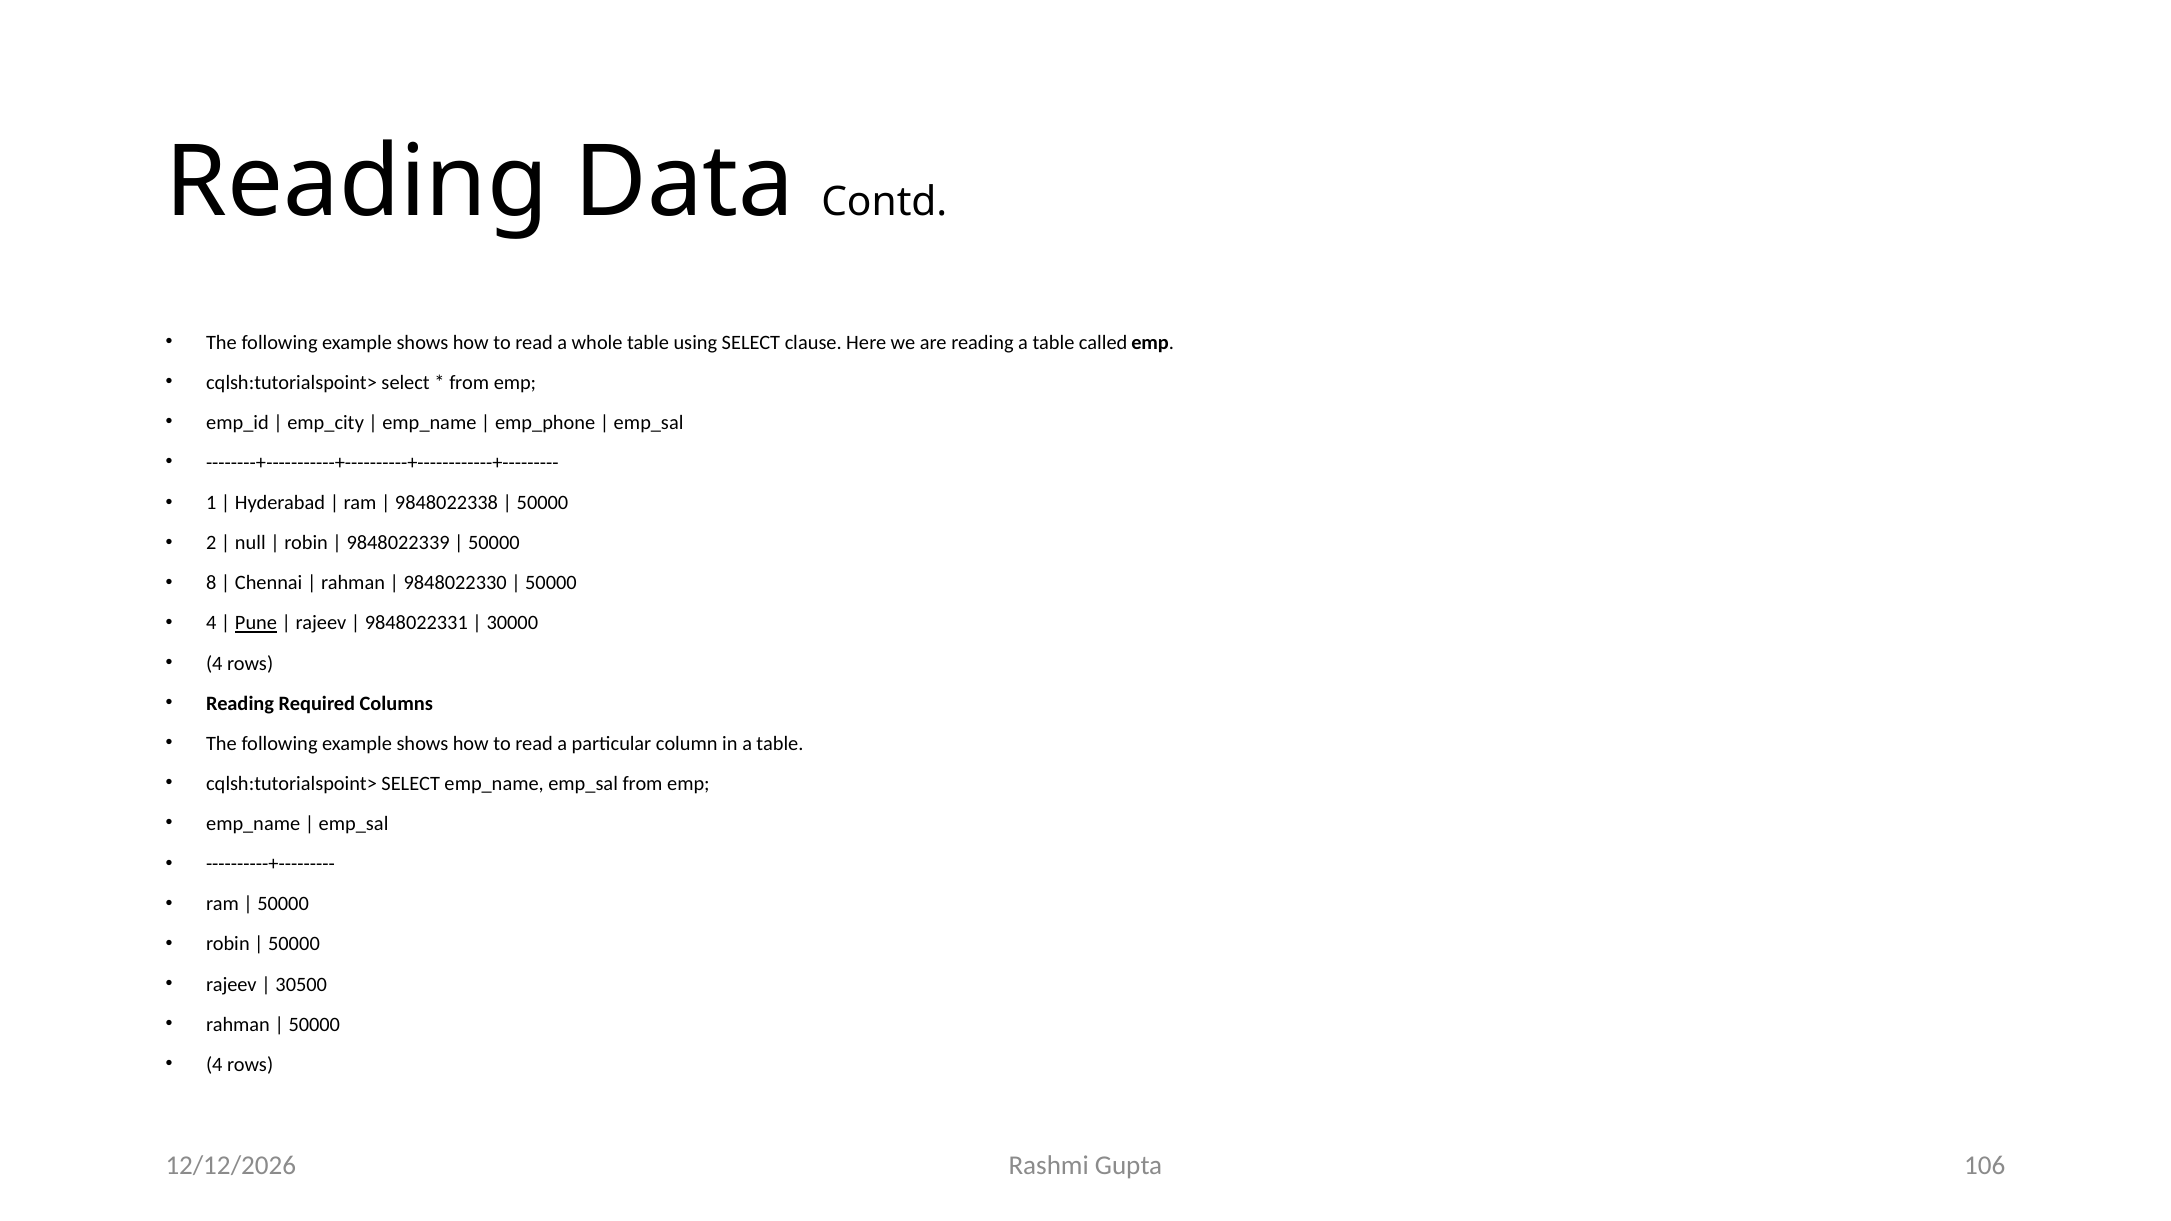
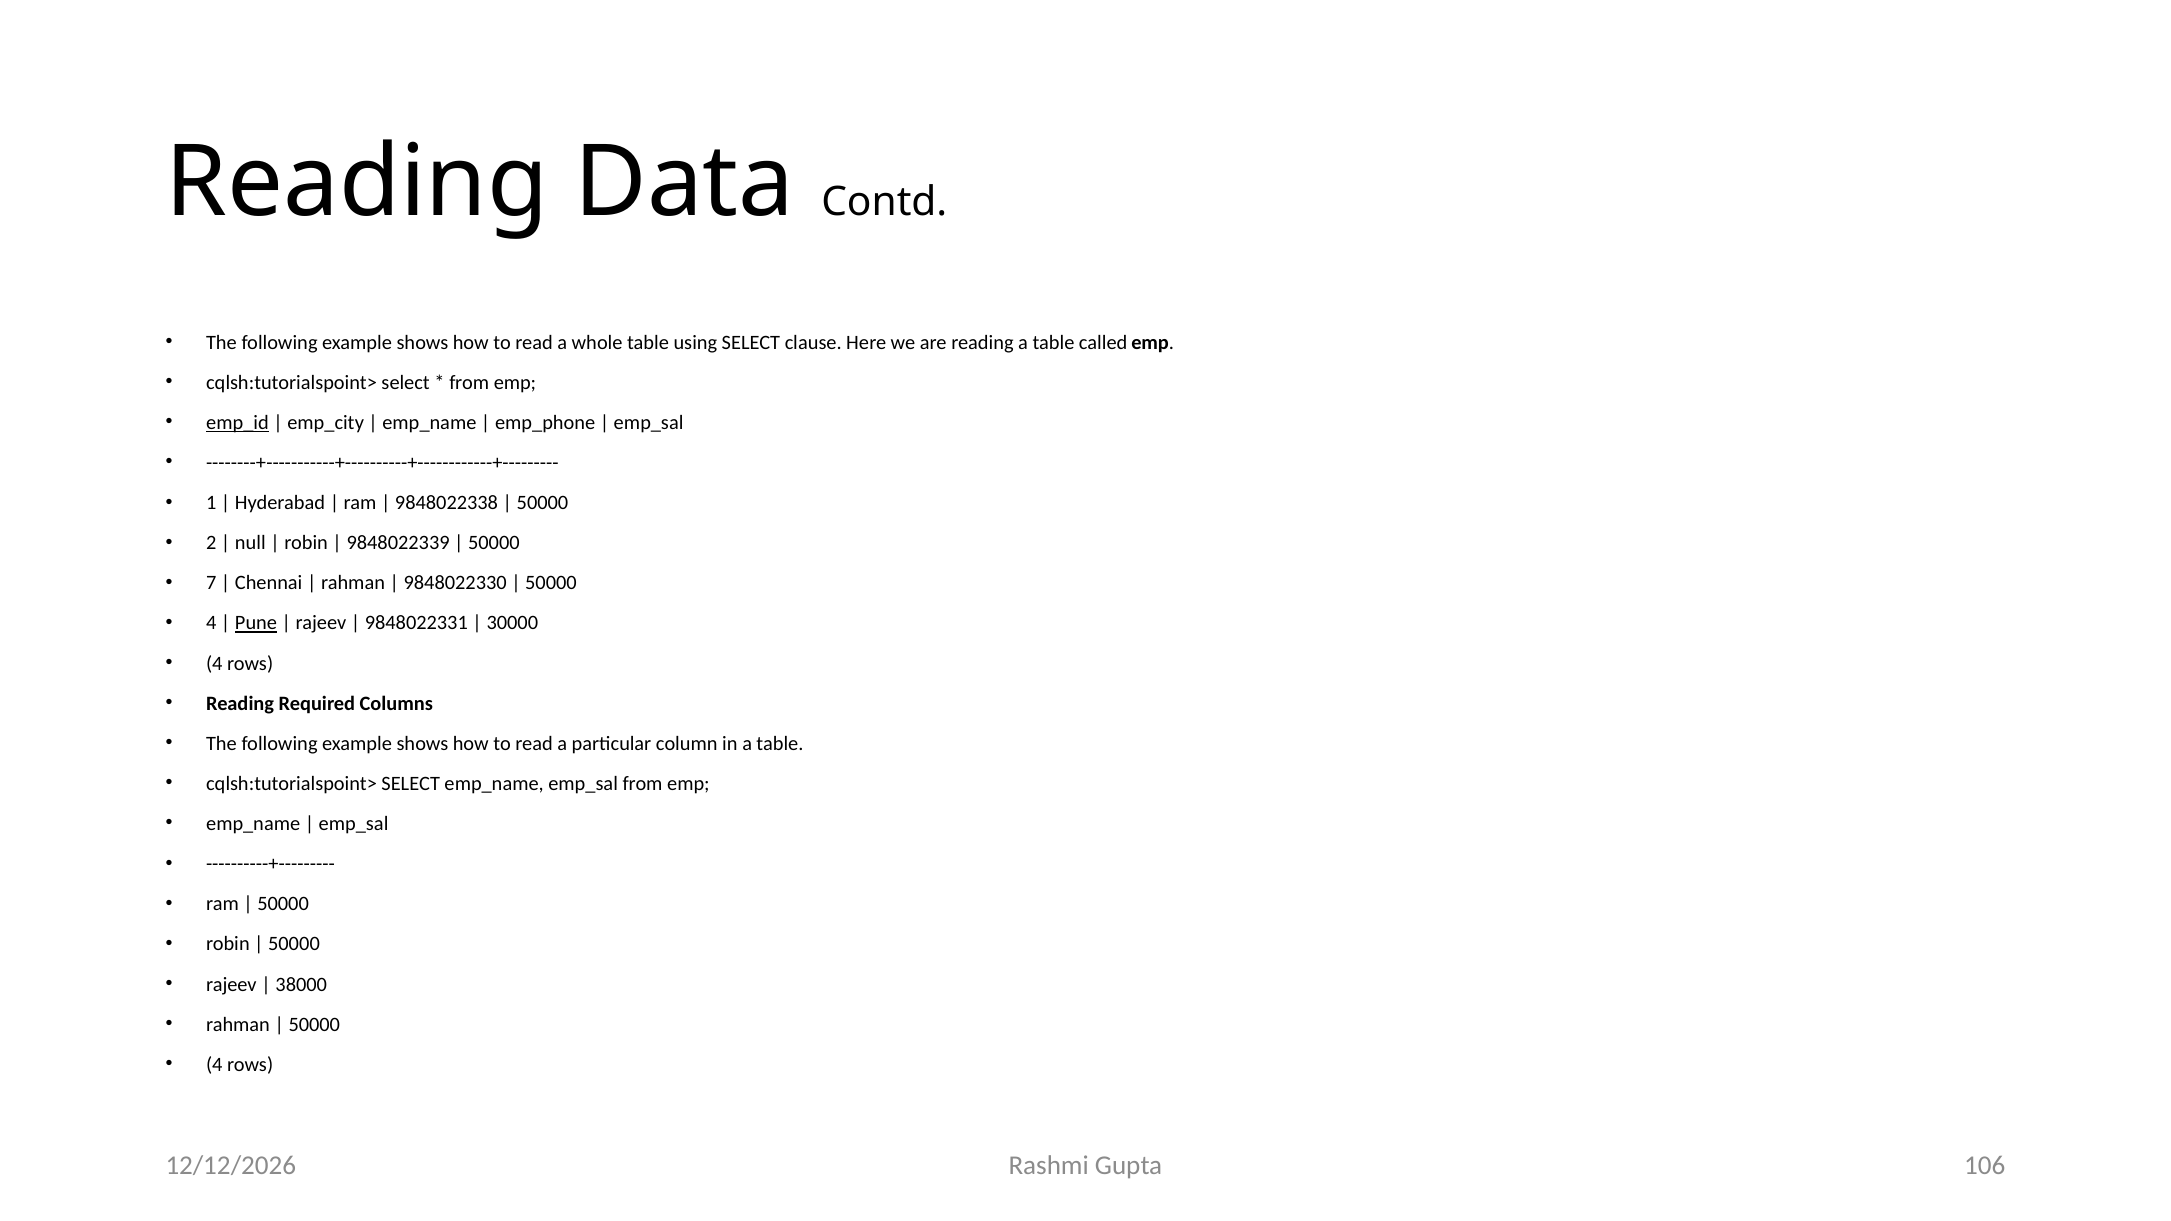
emp_id underline: none -> present
8: 8 -> 7
30500: 30500 -> 38000
